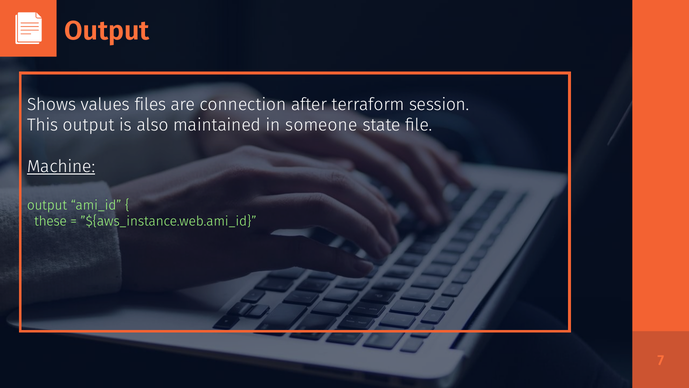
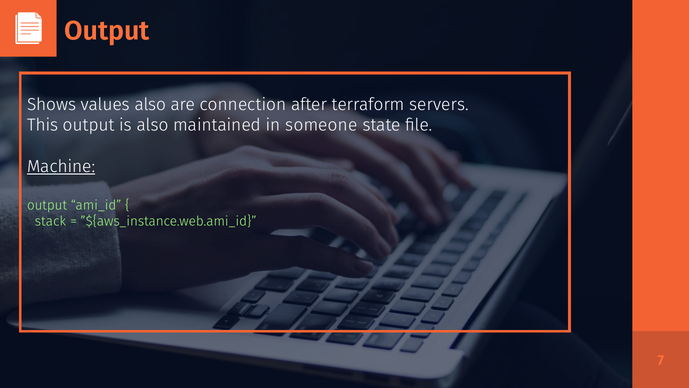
values files: files -> also
session: session -> servers
these: these -> stack
